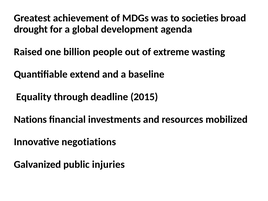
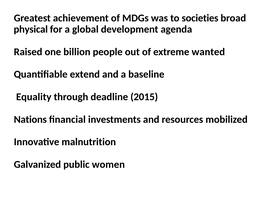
drought: drought -> physical
wasting: wasting -> wanted
negotiations: negotiations -> malnutrition
injuries: injuries -> women
